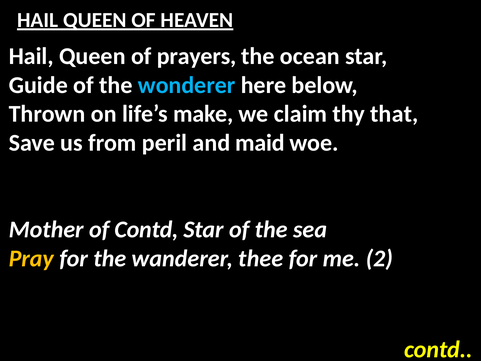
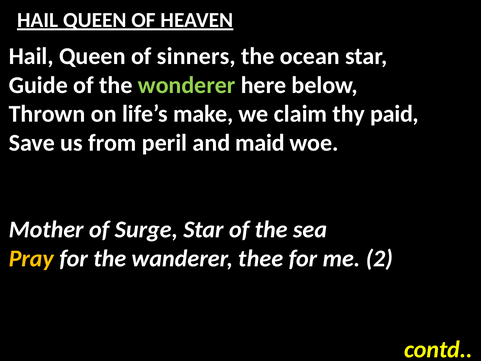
prayers: prayers -> sinners
wonderer colour: light blue -> light green
that: that -> paid
of Contd: Contd -> Surge
